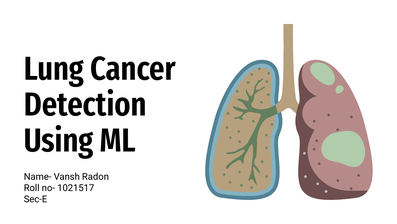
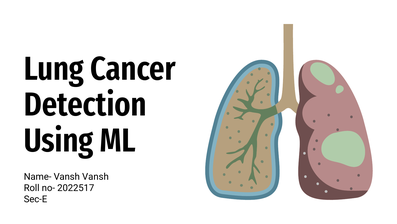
Vansh Radon: Radon -> Vansh
1021517: 1021517 -> 2022517
